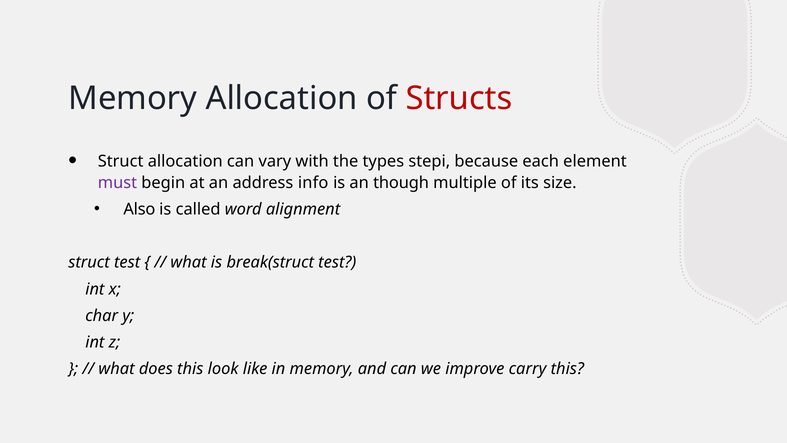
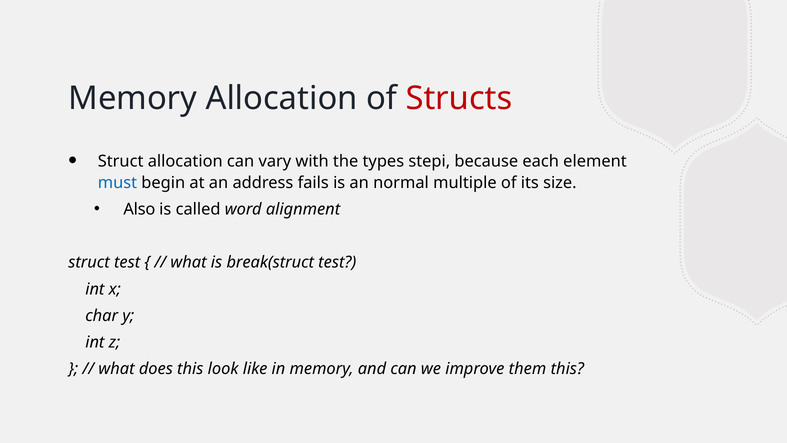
must colour: purple -> blue
info: info -> fails
though: though -> normal
carry: carry -> them
